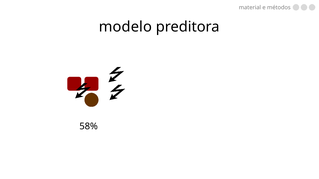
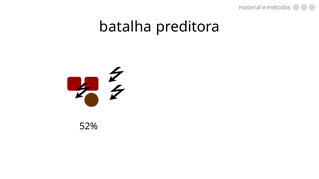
modelo: modelo -> batalha
58%: 58% -> 52%
